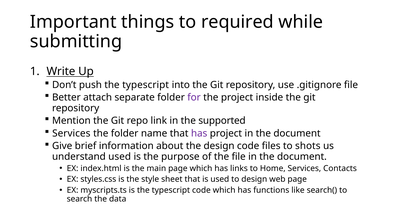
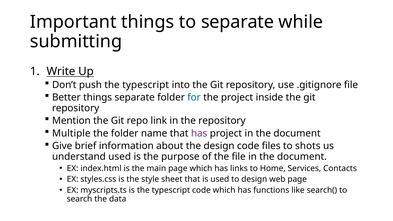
to required: required -> separate
Better attach: attach -> things
for colour: purple -> blue
the supported: supported -> repository
Services at (71, 133): Services -> Multiple
